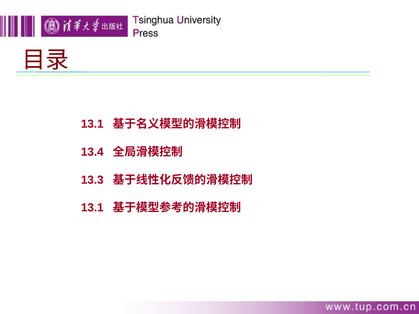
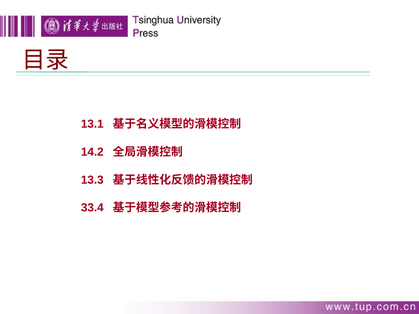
13.4: 13.4 -> 14.2
13.1 at (92, 208): 13.1 -> 33.4
